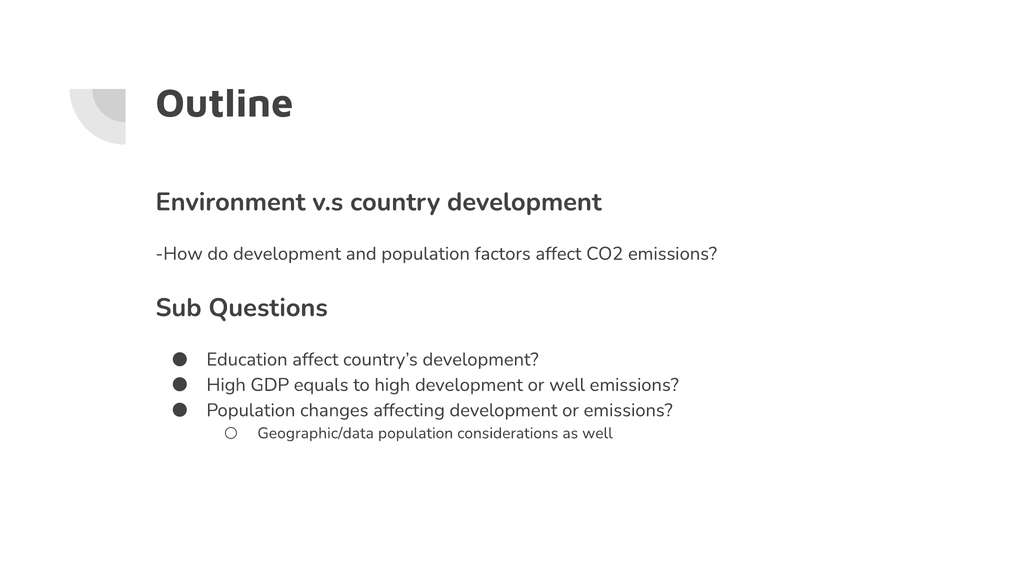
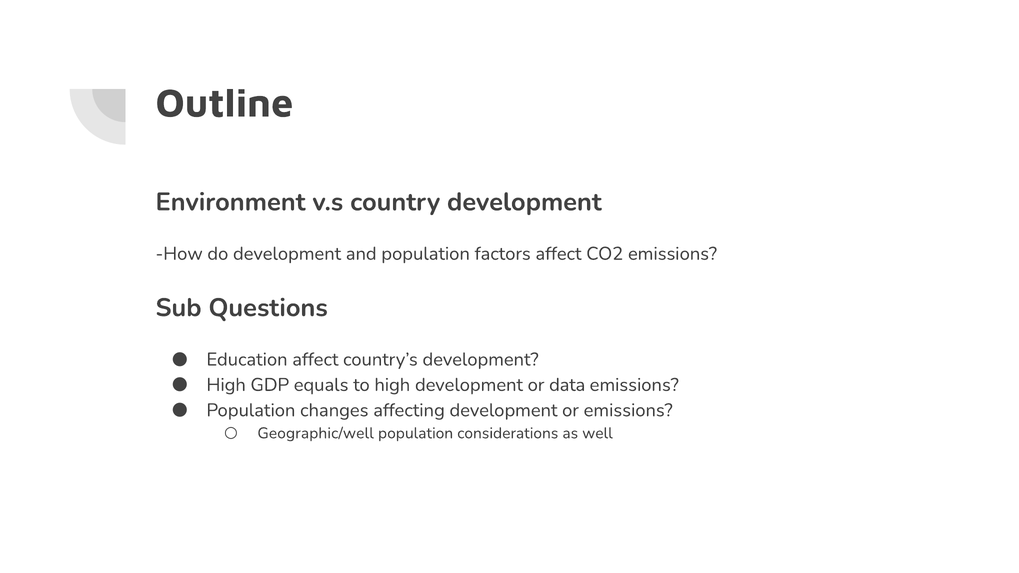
or well: well -> data
Geographic/data: Geographic/data -> Geographic/well
